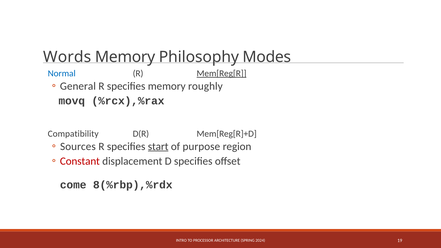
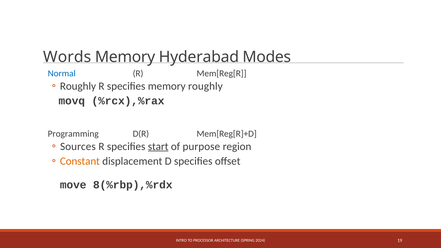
Philosophy: Philosophy -> Hyderabad
Mem[Reg[R underline: present -> none
General at (78, 86): General -> Roughly
Compatibility: Compatibility -> Programming
Constant colour: red -> orange
come: come -> move
